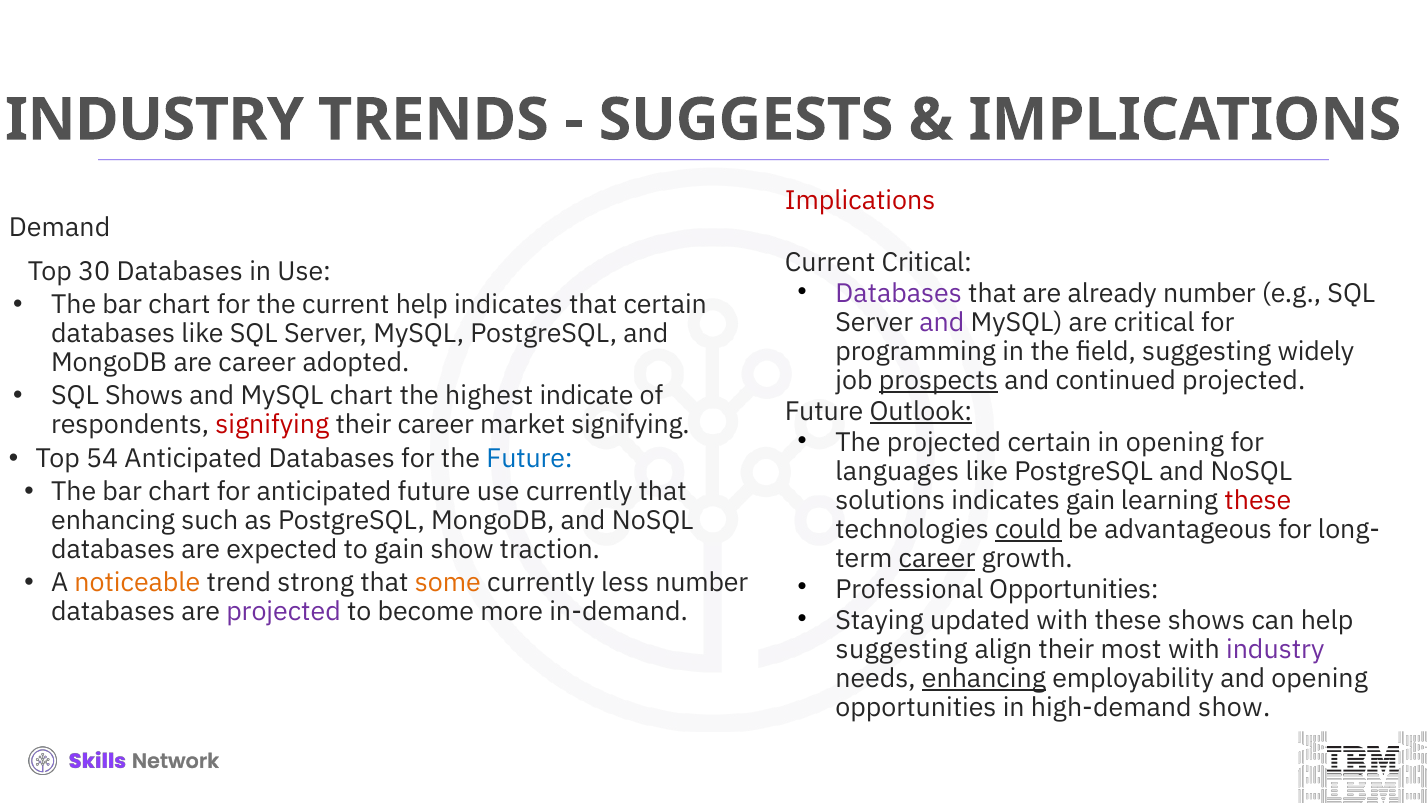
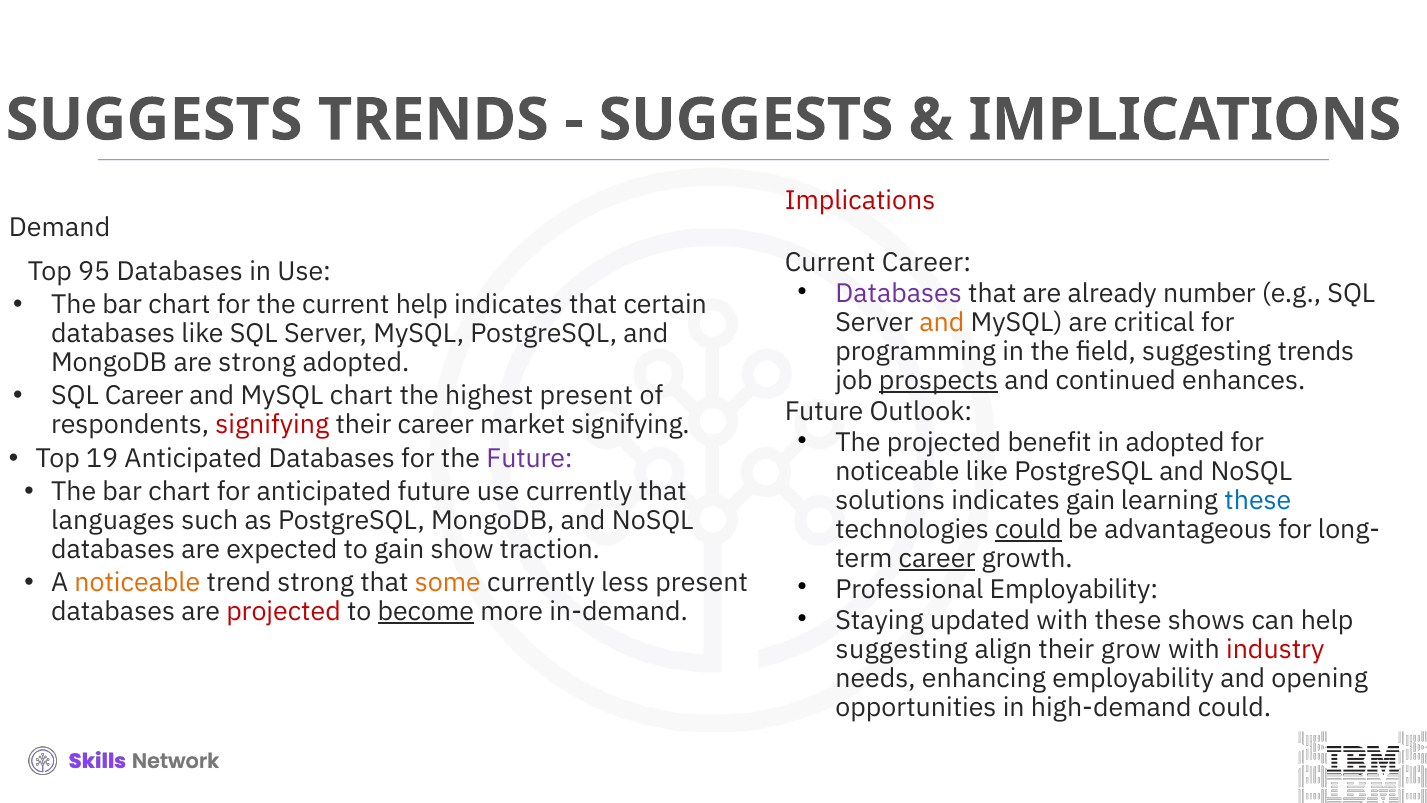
INDUSTRY at (154, 120): INDUSTRY -> SUGGESTS
Current Critical: Critical -> Career
30: 30 -> 95
and at (942, 323) colour: purple -> orange
suggesting widely: widely -> trends
are career: career -> strong
continued projected: projected -> enhances
SQL Shows: Shows -> Career
highest indicate: indicate -> present
Outlook underline: present -> none
projected certain: certain -> benefit
in opening: opening -> adopted
54: 54 -> 19
Future at (530, 458) colour: blue -> purple
languages at (897, 472): languages -> noticeable
these at (1258, 500) colour: red -> blue
enhancing at (113, 520): enhancing -> languages
less number: number -> present
Professional Opportunities: Opportunities -> Employability
projected at (284, 611) colour: purple -> red
become underline: none -> present
most: most -> grow
industry at (1275, 649) colour: purple -> red
enhancing at (984, 678) underline: present -> none
high-demand show: show -> could
